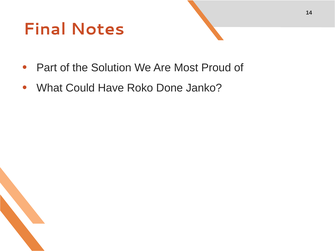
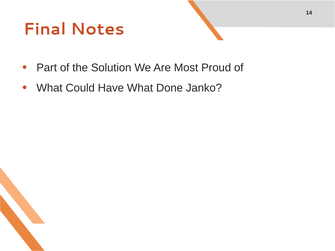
Have Roko: Roko -> What
